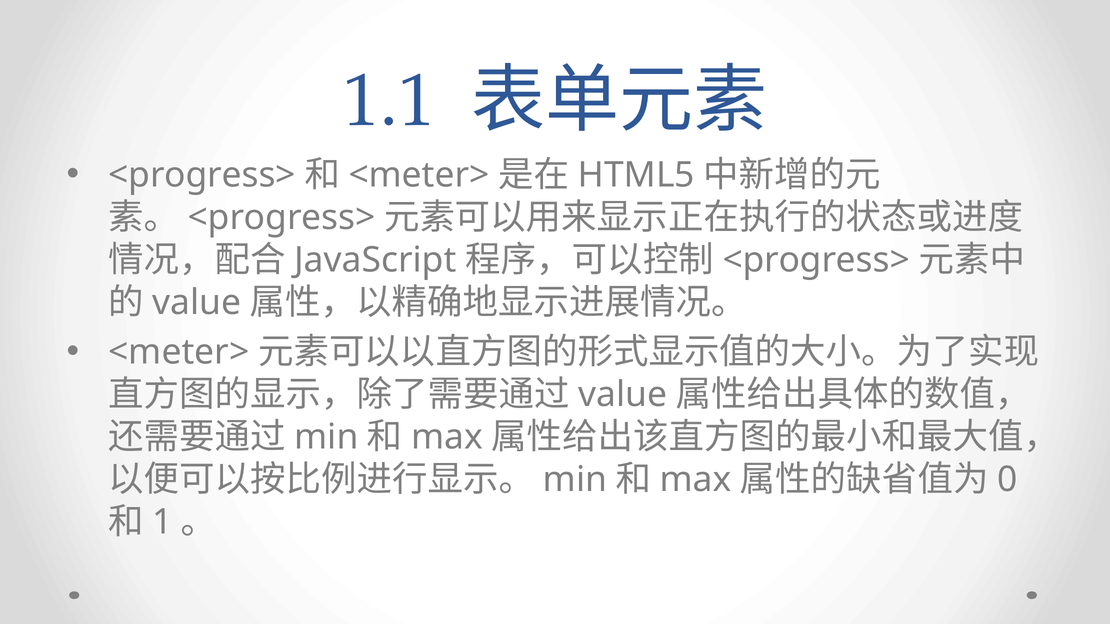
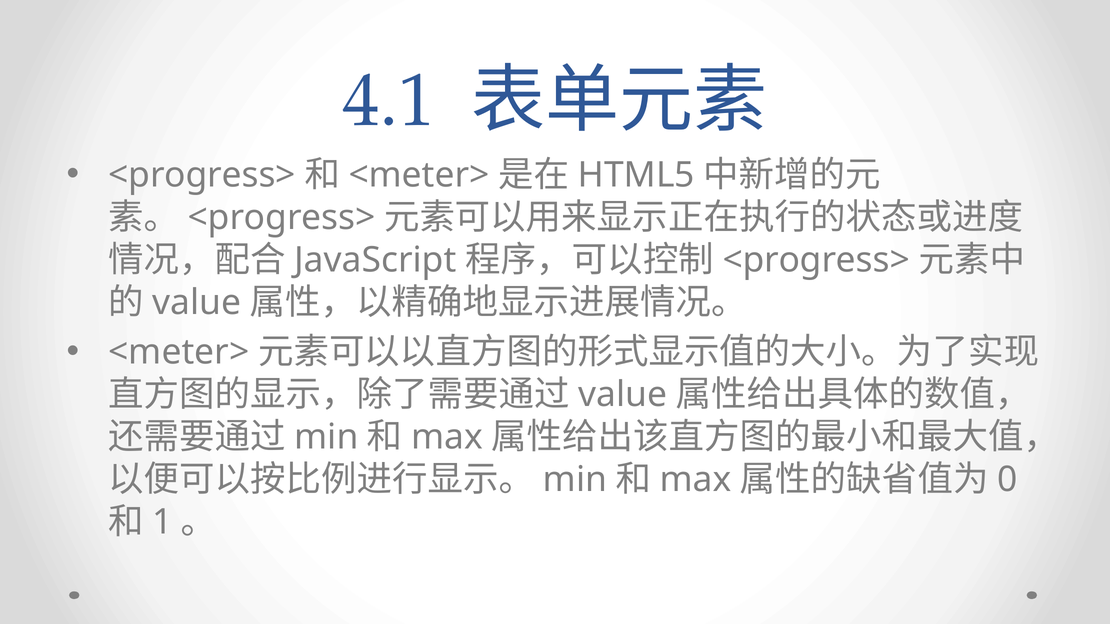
1.1: 1.1 -> 4.1
